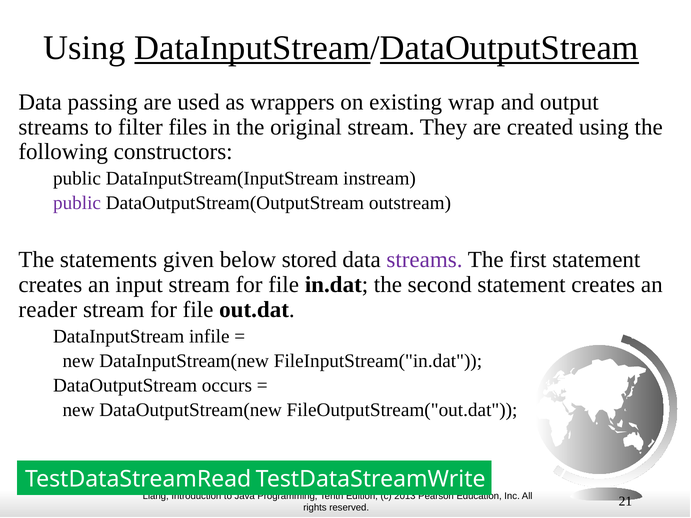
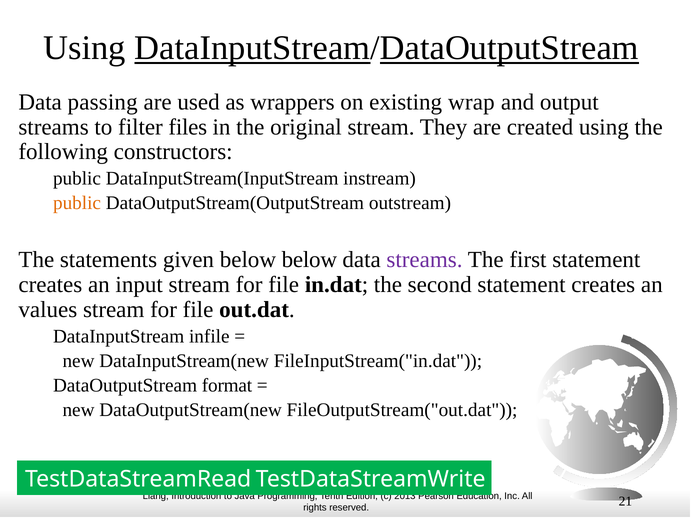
public at (77, 203) colour: purple -> orange
below stored: stored -> below
reader: reader -> values
occurs: occurs -> format
